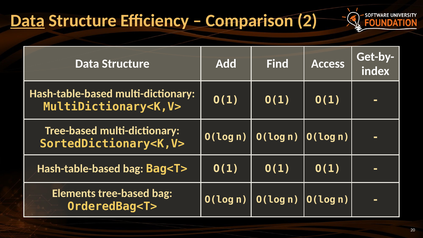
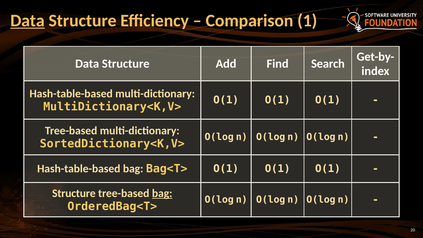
2: 2 -> 1
Access: Access -> Search
Elements at (74, 193): Elements -> Structure
bag at (162, 193) underline: none -> present
